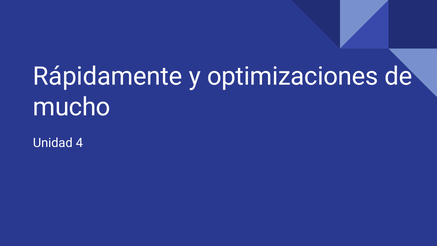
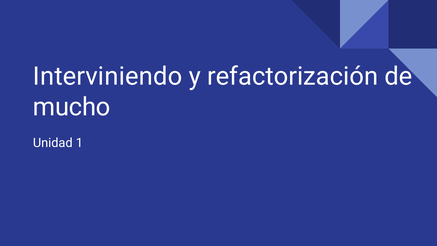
Rápidamente: Rápidamente -> Interviniendo
optimizaciones: optimizaciones -> refactorización
4: 4 -> 1
